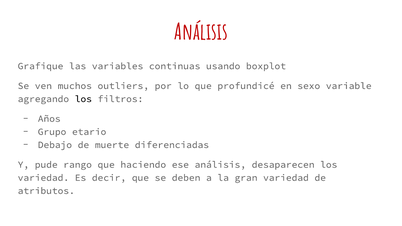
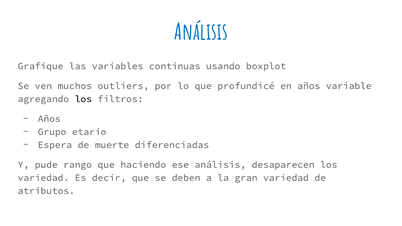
Análisis at (201, 32) colour: red -> blue
en sexo: sexo -> años
Debajo: Debajo -> Espera
